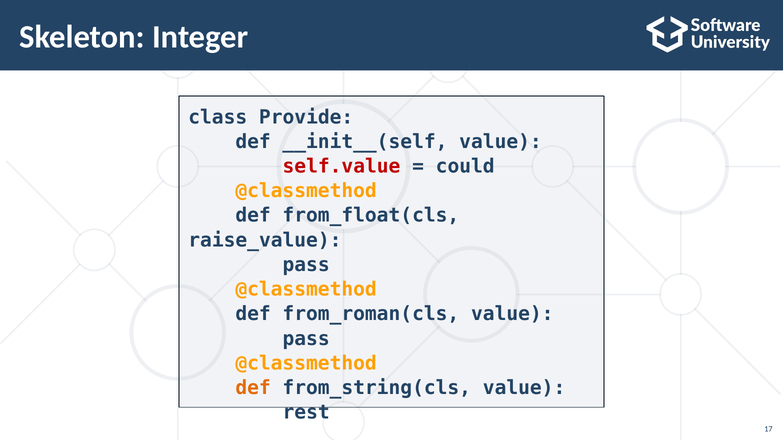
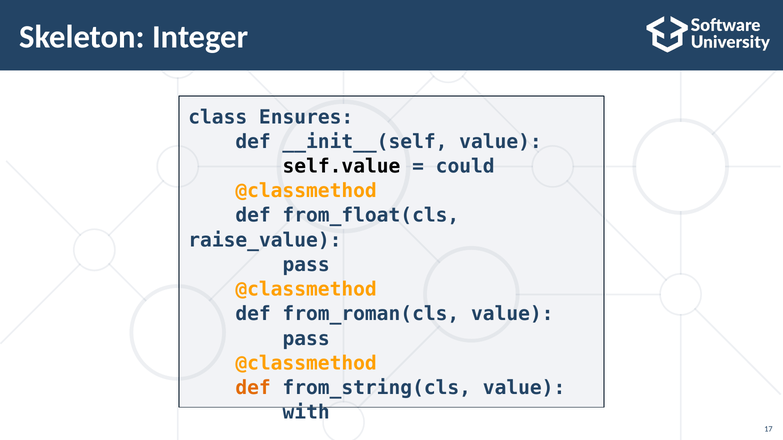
Provide: Provide -> Ensures
self.value colour: red -> black
rest: rest -> with
